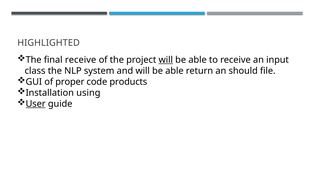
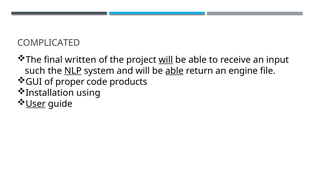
HIGHLIGHTED: HIGHLIGHTED -> COMPLICATED
final receive: receive -> written
class: class -> such
NLP underline: none -> present
able at (174, 71) underline: none -> present
should: should -> engine
